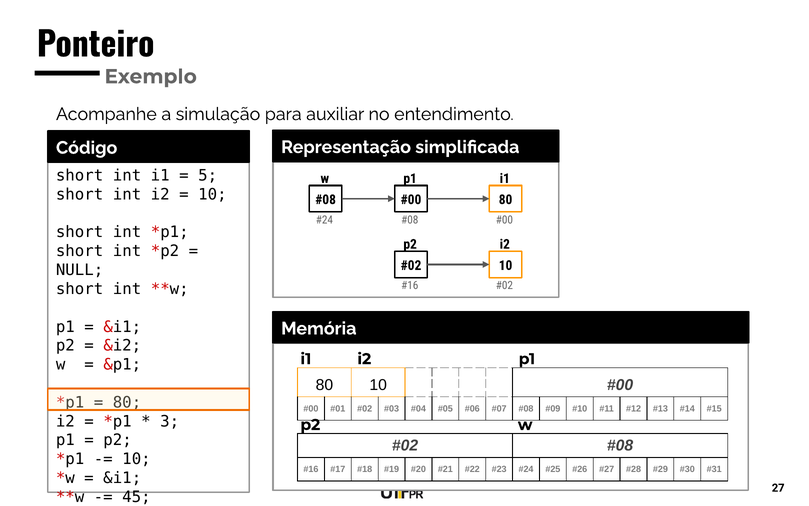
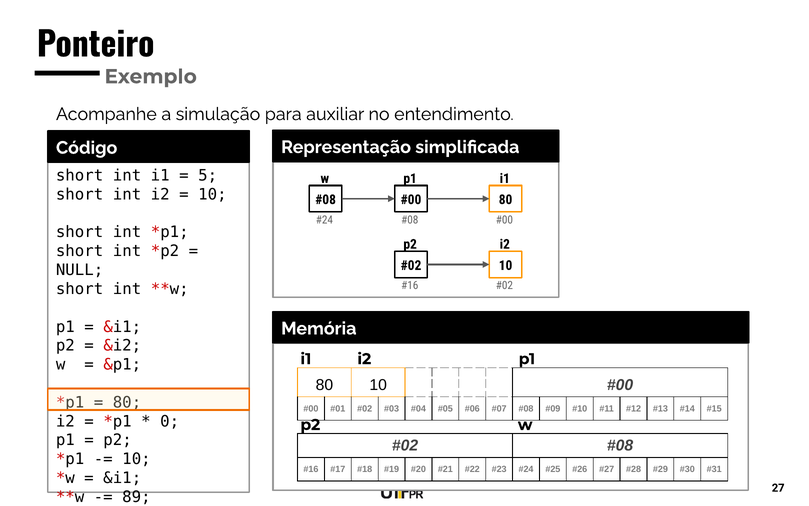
3: 3 -> 0
45: 45 -> 89
